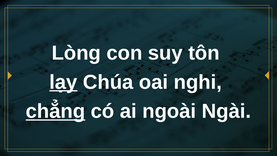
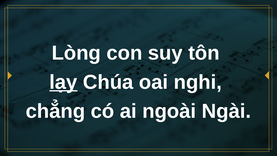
chẳng underline: present -> none
